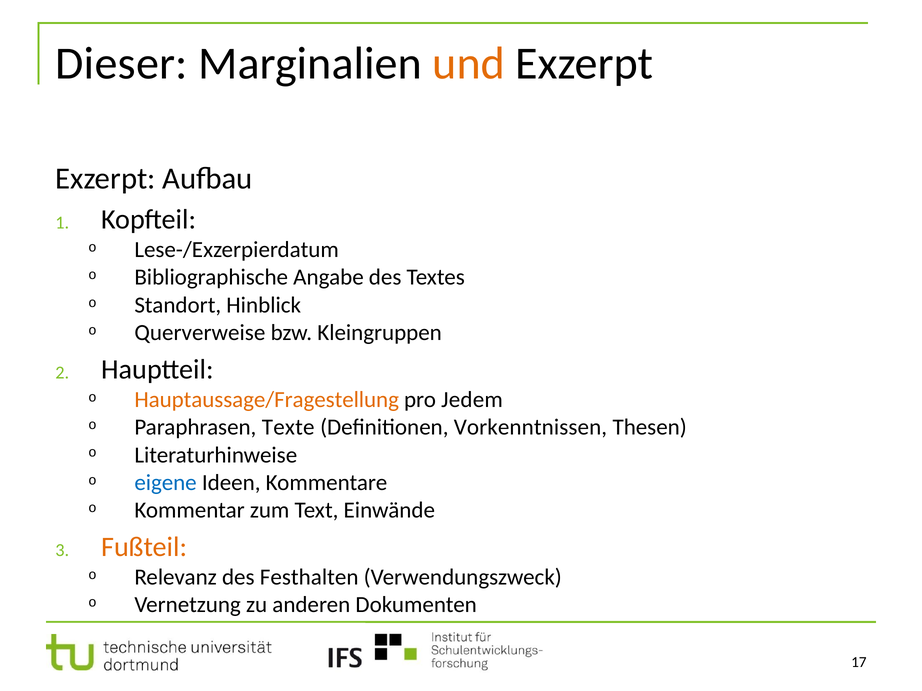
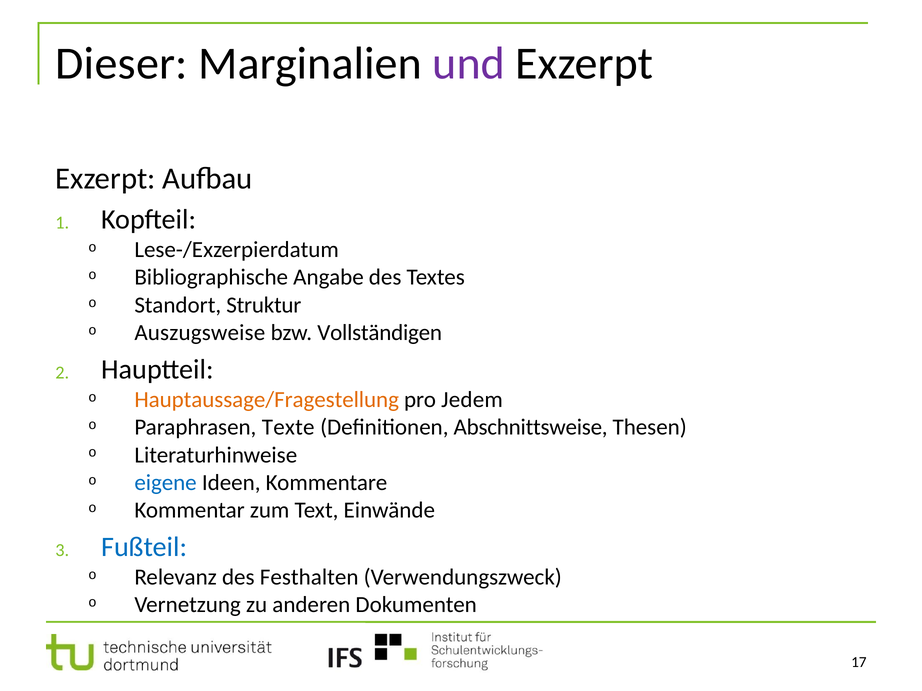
und colour: orange -> purple
Hinblick: Hinblick -> Struktur
Querverweise: Querverweise -> Auszugsweise
Kleingruppen: Kleingruppen -> Vollständigen
Vorkenntnissen: Vorkenntnissen -> Abschnittsweise
Fußteil colour: orange -> blue
